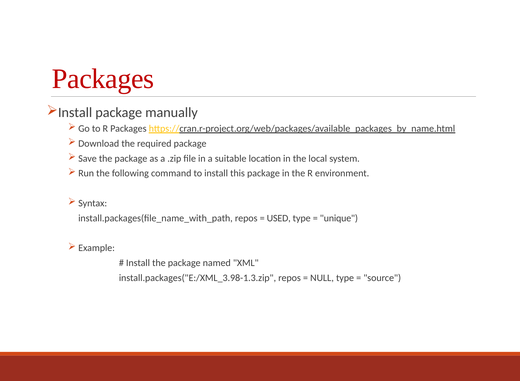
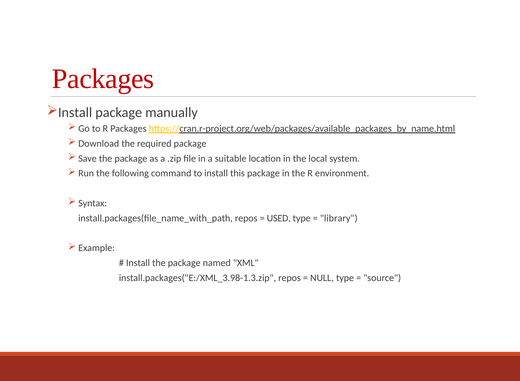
unique: unique -> library
